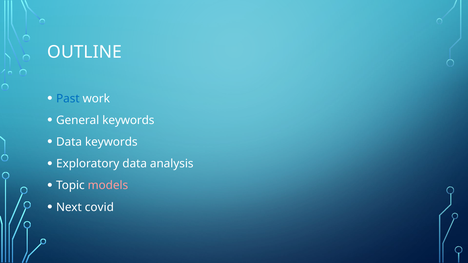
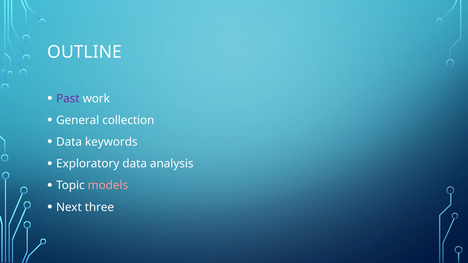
Past colour: blue -> purple
General keywords: keywords -> collection
covid: covid -> three
